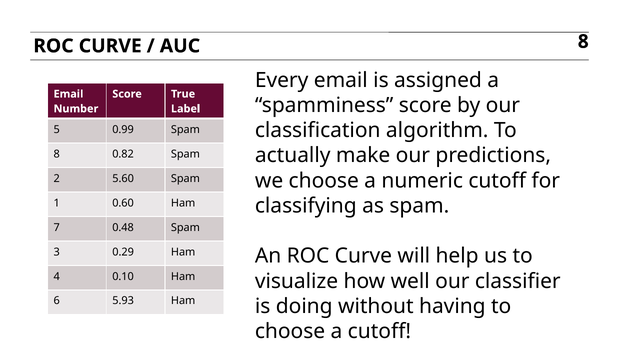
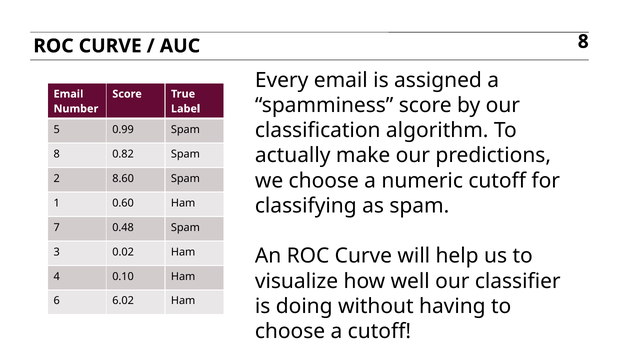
5.60: 5.60 -> 8.60
0.29: 0.29 -> 0.02
5.93: 5.93 -> 6.02
